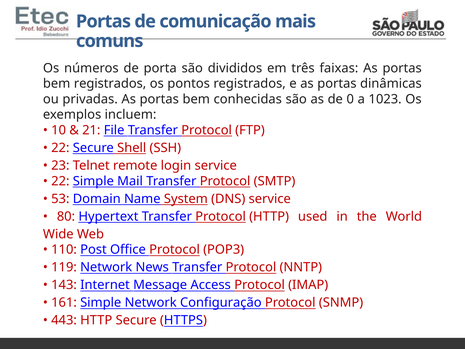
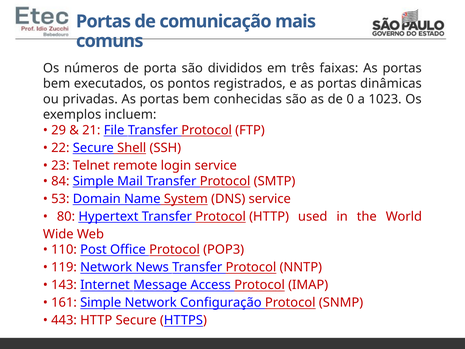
bem registrados: registrados -> executados
10: 10 -> 29
22 at (60, 181): 22 -> 84
